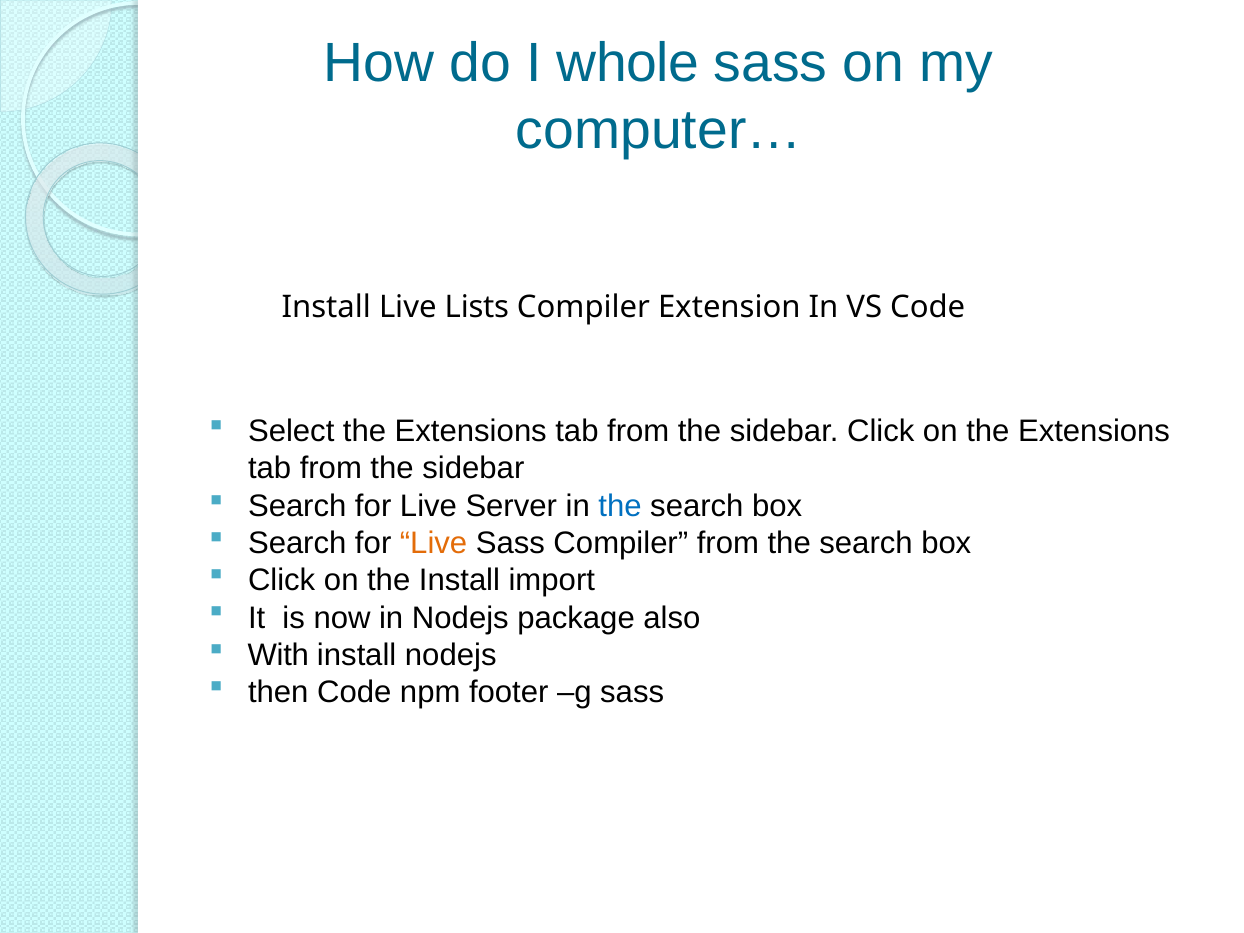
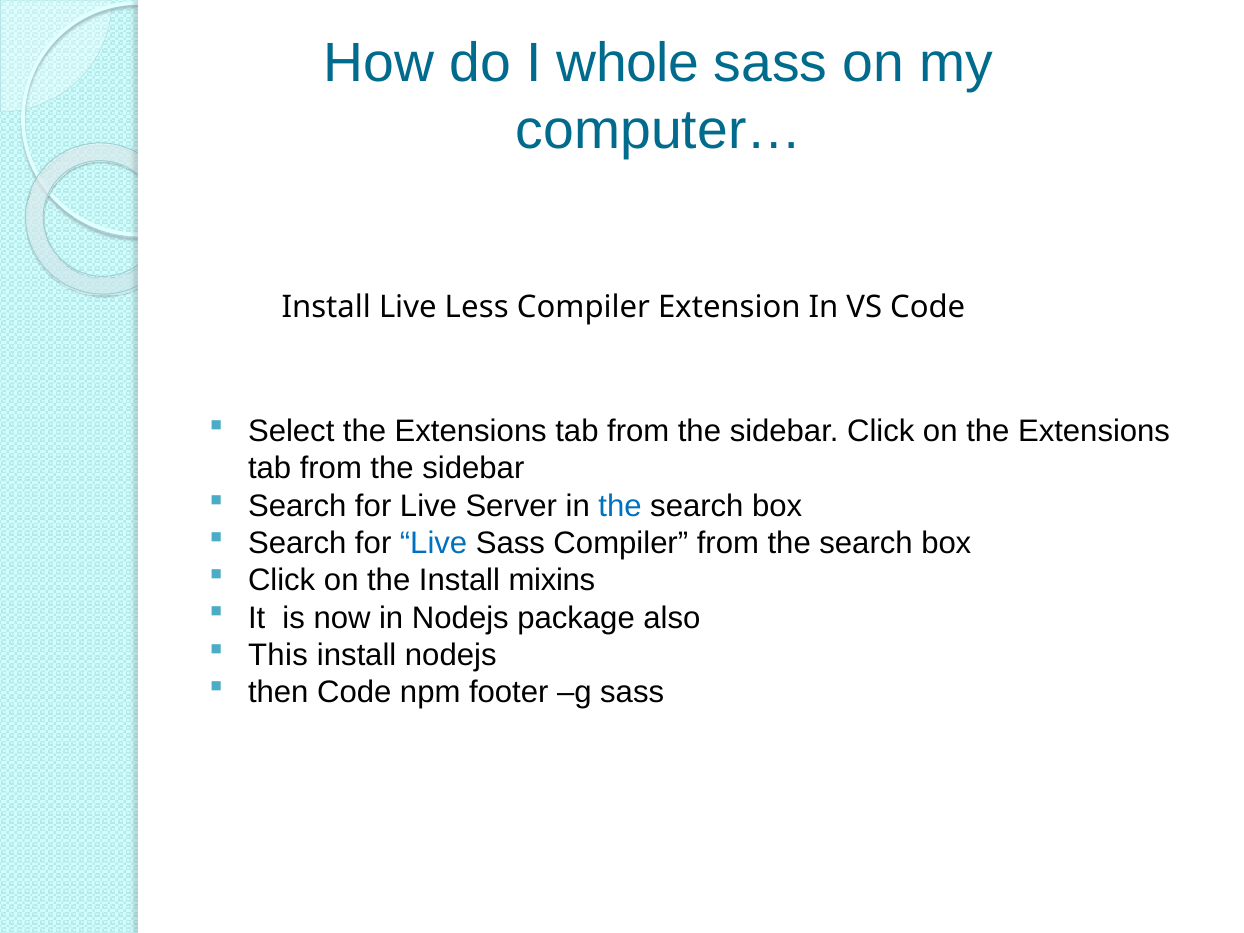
Lists: Lists -> Less
Live at (434, 543) colour: orange -> blue
import: import -> mixins
With: With -> This
